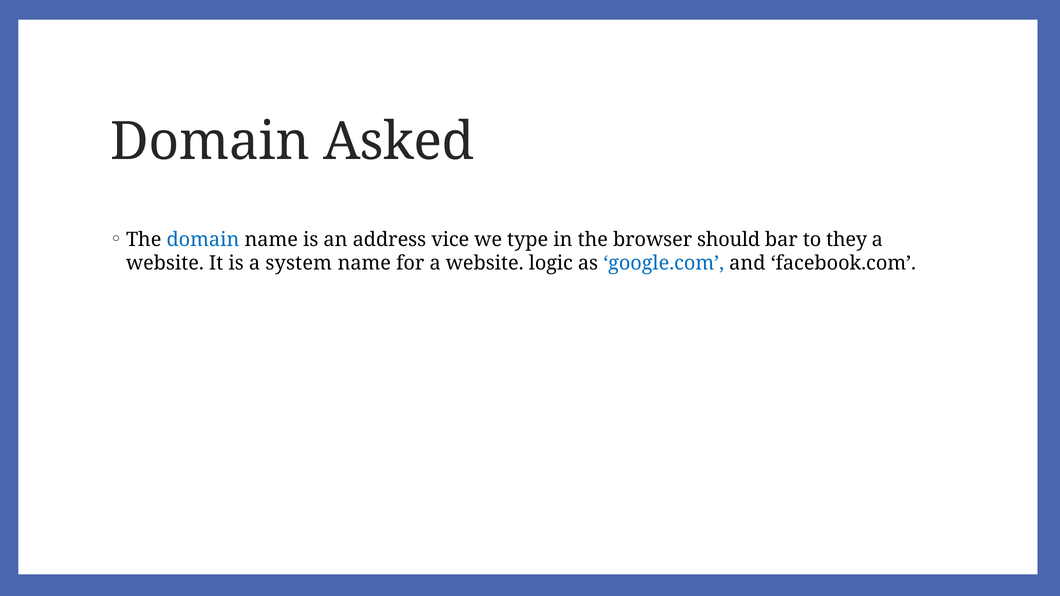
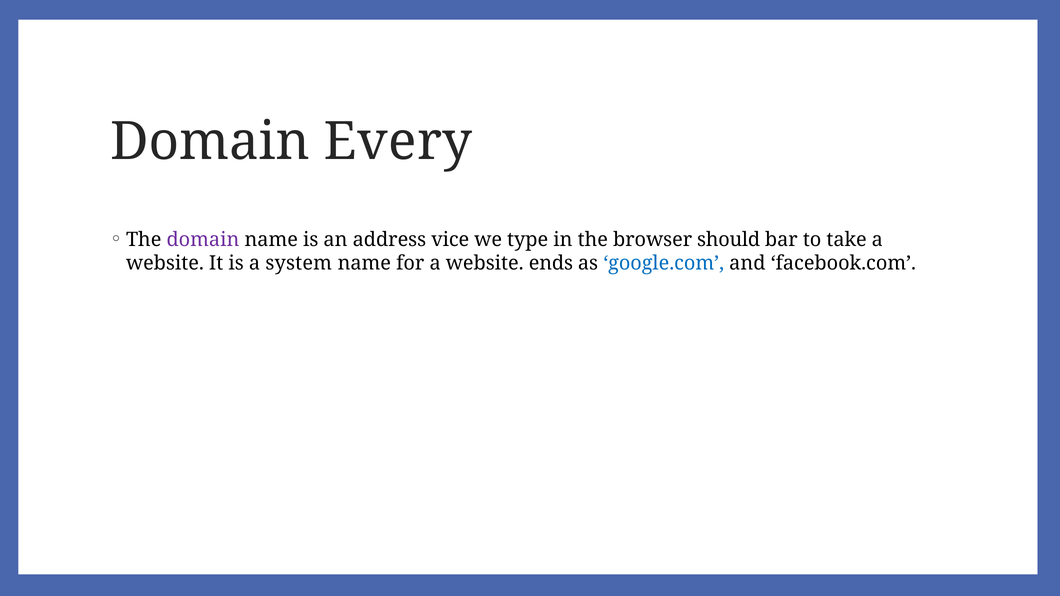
Asked: Asked -> Every
domain at (203, 240) colour: blue -> purple
they: they -> take
logic: logic -> ends
